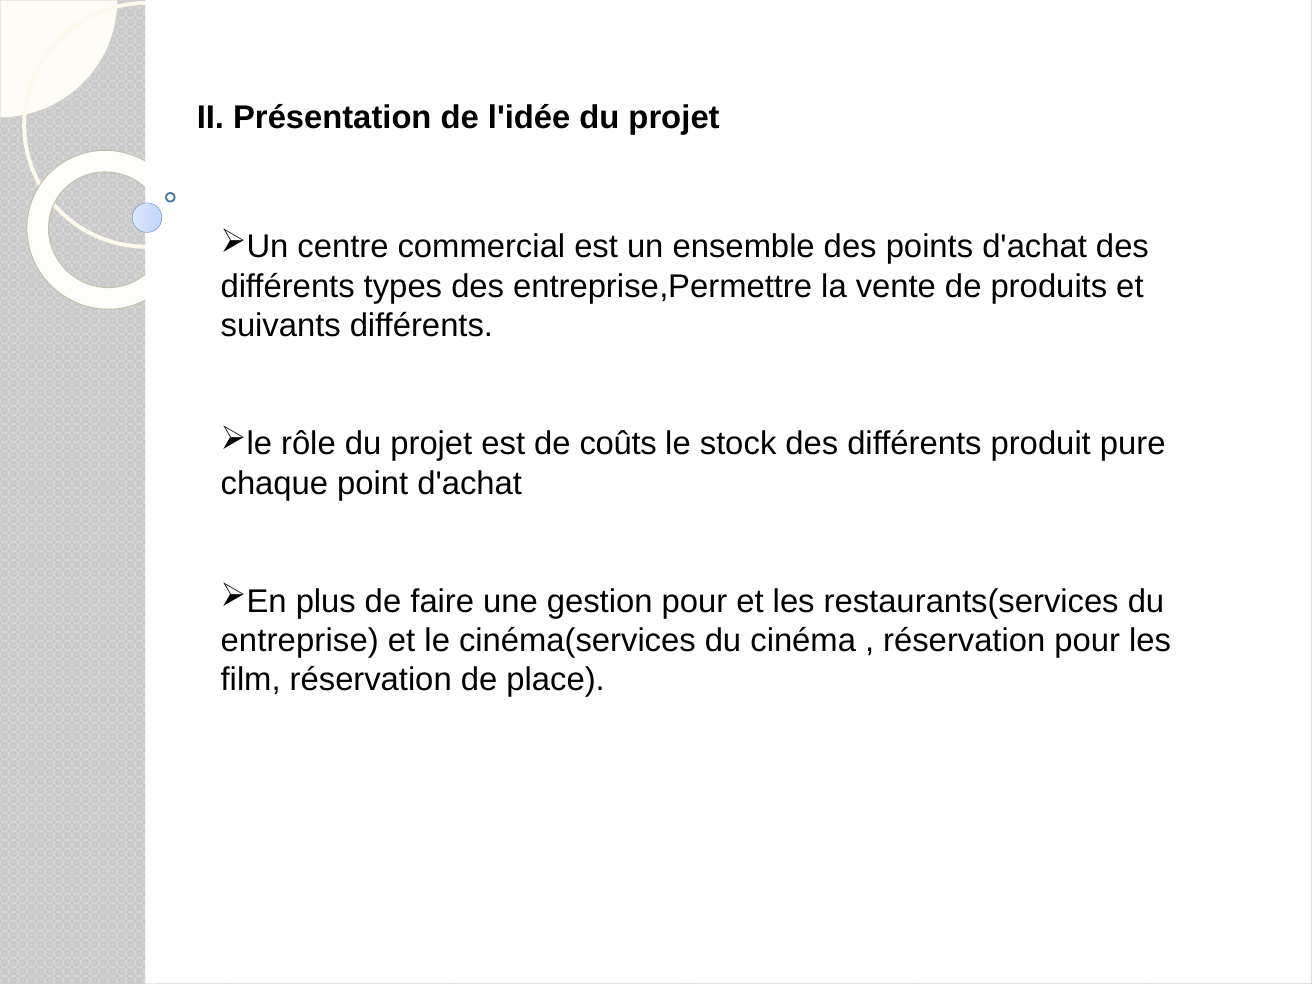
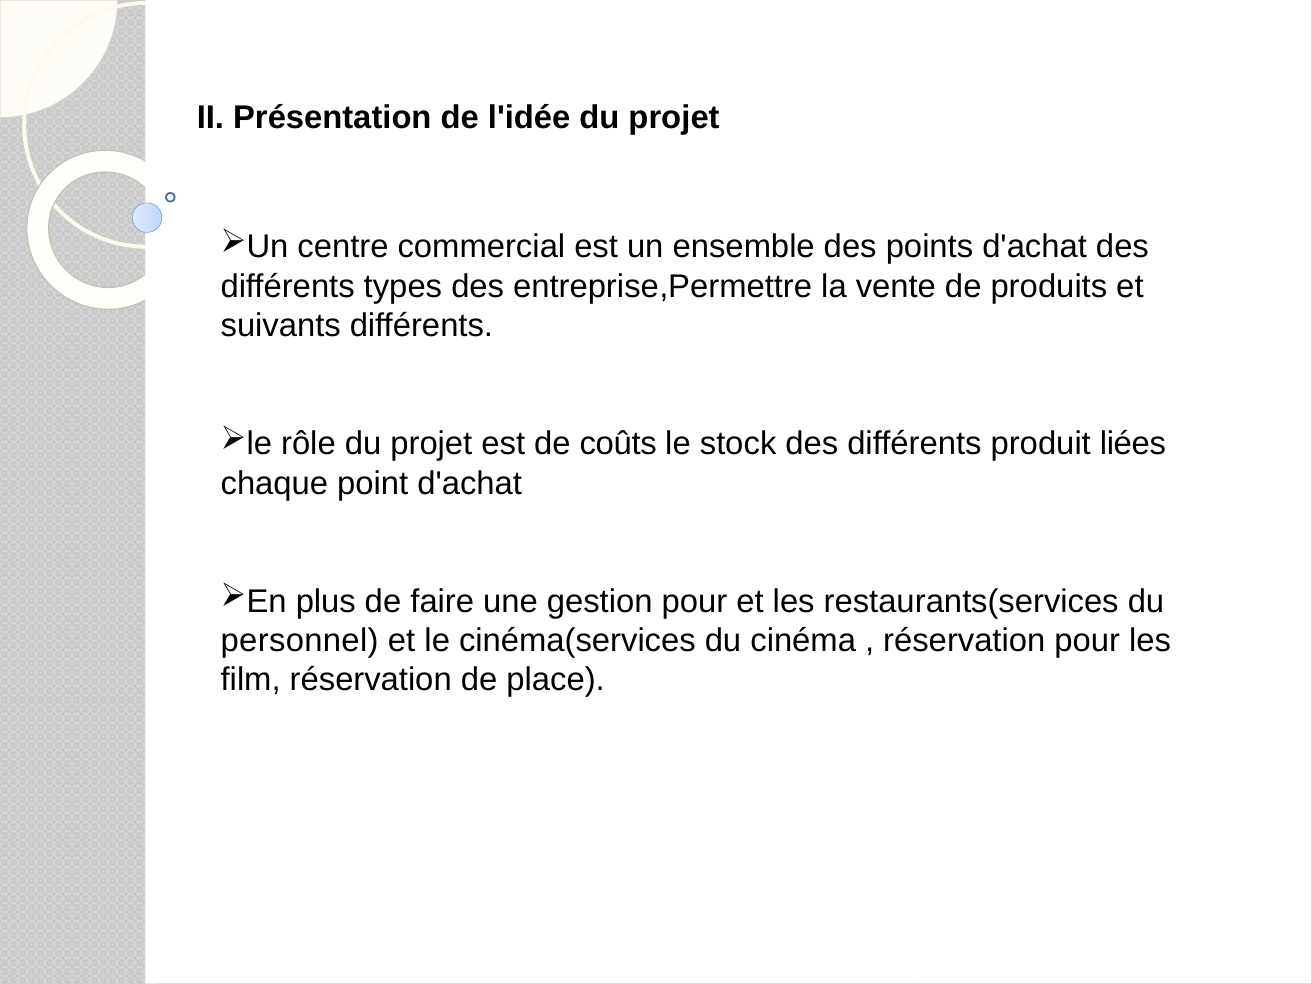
pure: pure -> liées
entreprise: entreprise -> personnel
